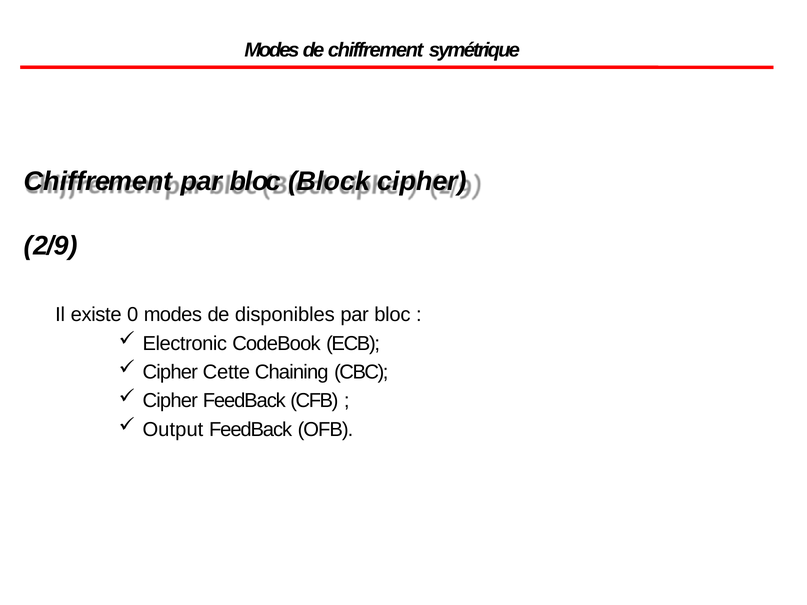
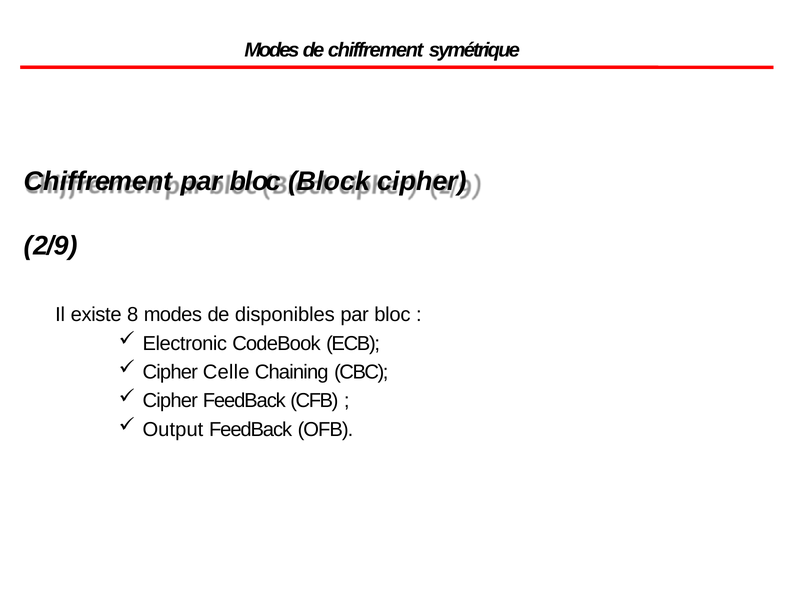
0: 0 -> 8
Cette: Cette -> Celle
